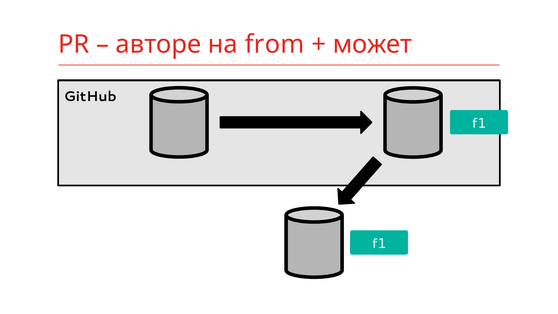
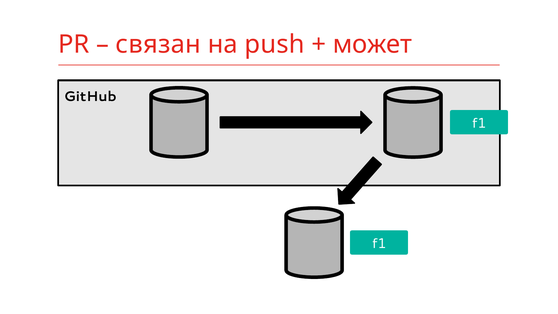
авторе: авторе -> связан
from: from -> push
